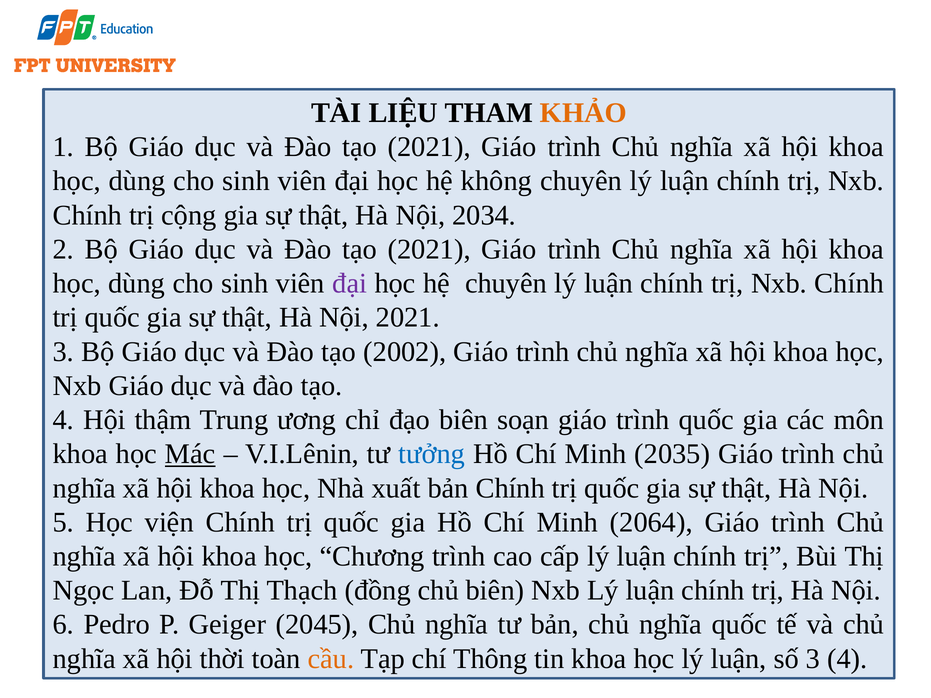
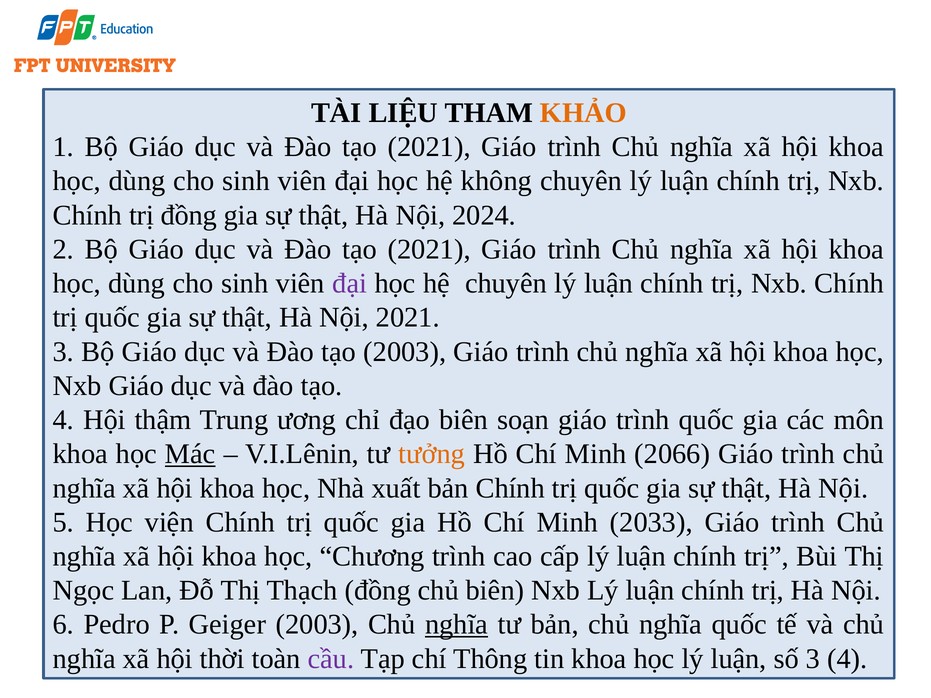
trị cộng: cộng -> đồng
2034: 2034 -> 2024
tạo 2002: 2002 -> 2003
tưởng colour: blue -> orange
2035: 2035 -> 2066
2064: 2064 -> 2033
Geiger 2045: 2045 -> 2003
nghĩa at (457, 625) underline: none -> present
cầu colour: orange -> purple
